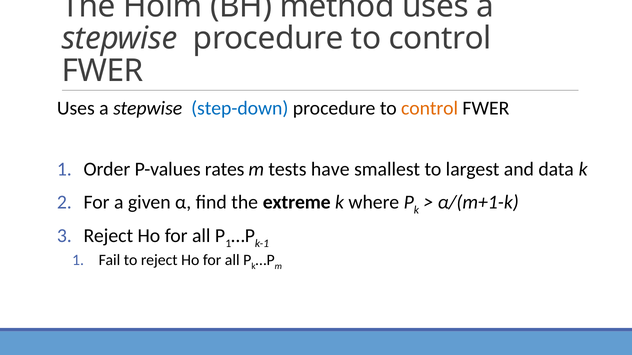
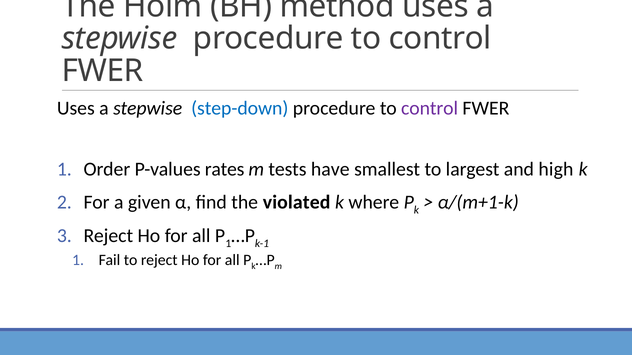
control at (430, 109) colour: orange -> purple
data: data -> high
extreme: extreme -> violated
